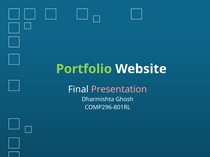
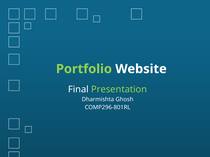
Presentation colour: pink -> light green
